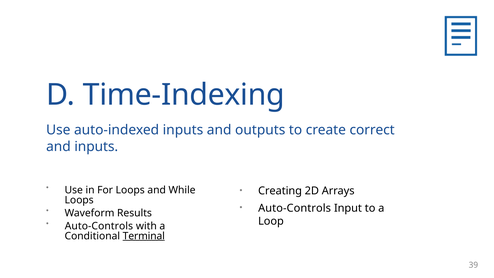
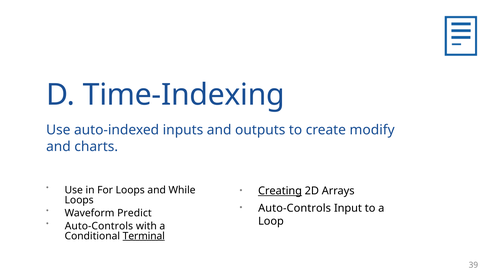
correct: correct -> modify
and inputs: inputs -> charts
Creating underline: none -> present
Results: Results -> Predict
